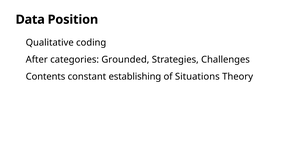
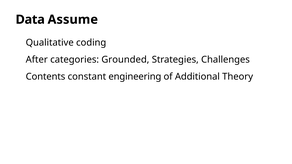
Position: Position -> Assume
establishing: establishing -> engineering
Situations: Situations -> Additional
